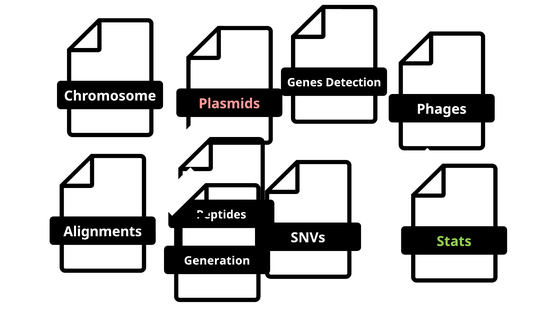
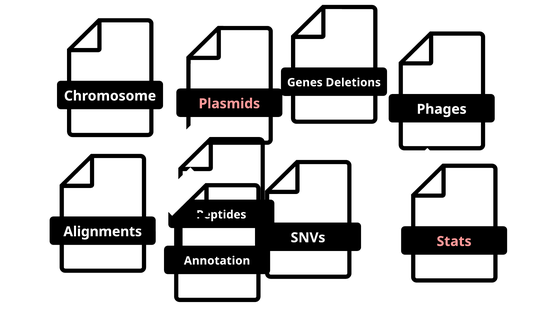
Detection: Detection -> Deletions
Stats colour: light green -> pink
Generation: Generation -> Annotation
